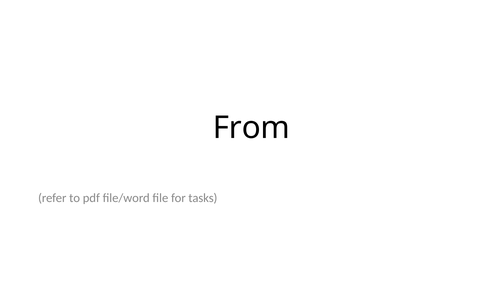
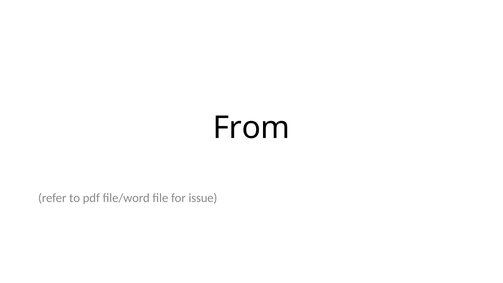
tasks: tasks -> issue
